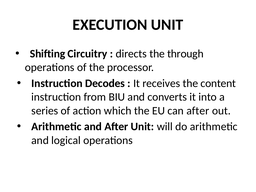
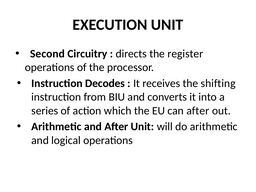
Shifting: Shifting -> Second
through: through -> register
content: content -> shifting
